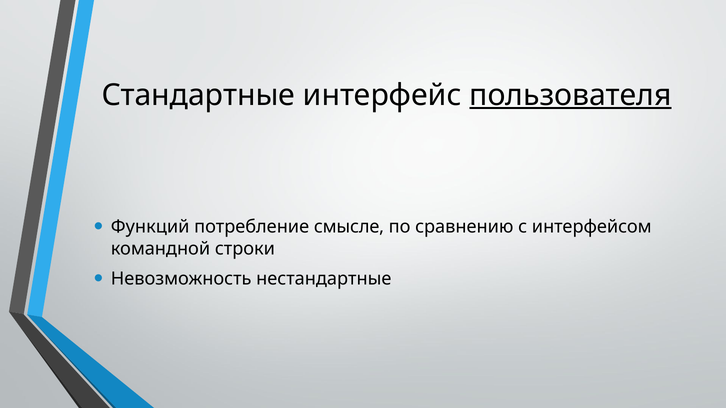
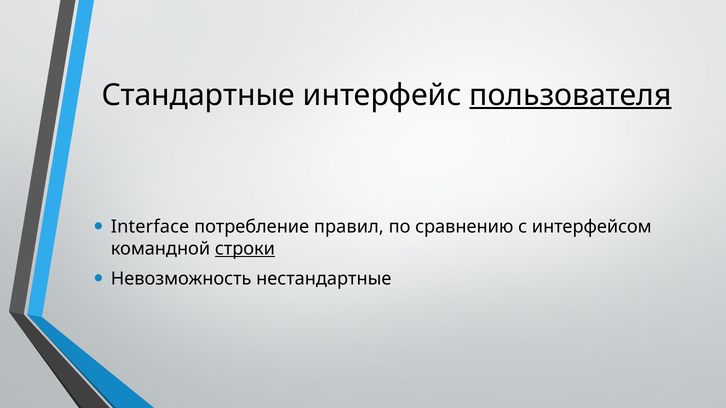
Функций: Функций -> Interface
смысле: смысле -> правил
строки underline: none -> present
